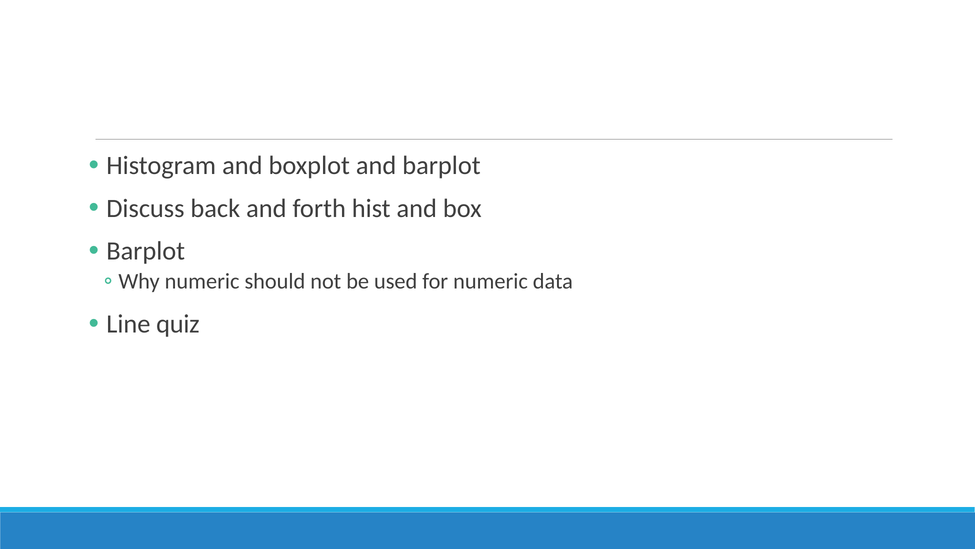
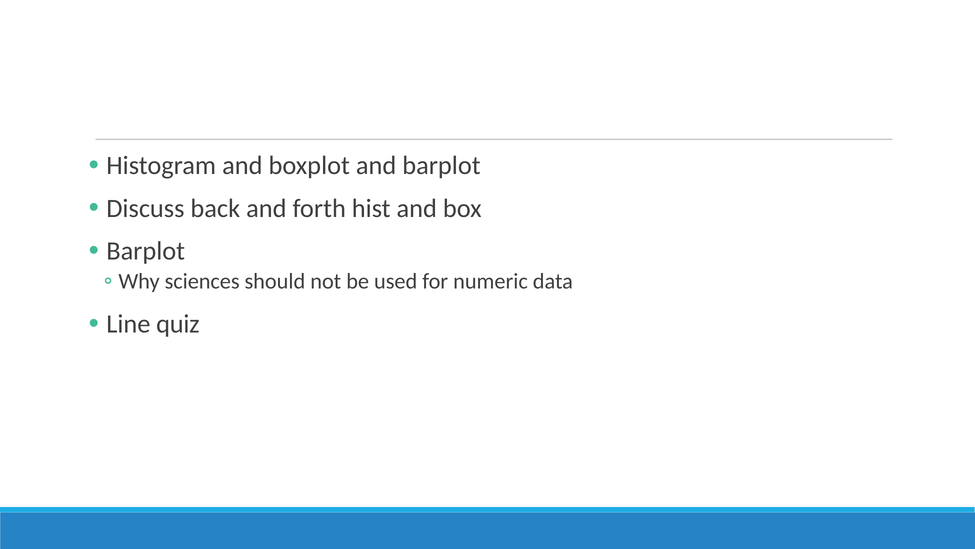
numeric at (202, 281): numeric -> sciences
